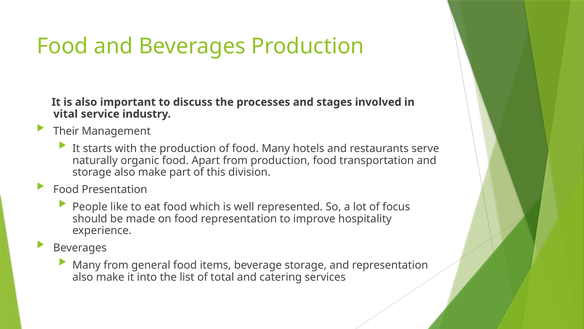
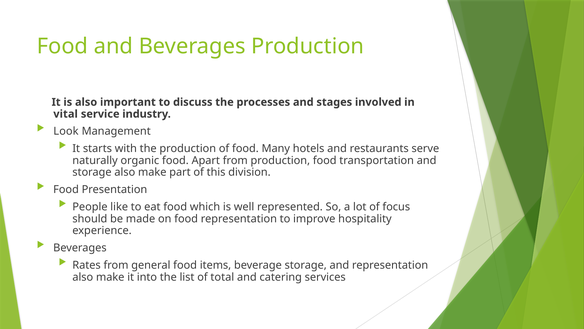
Their: Their -> Look
Many at (87, 265): Many -> Rates
